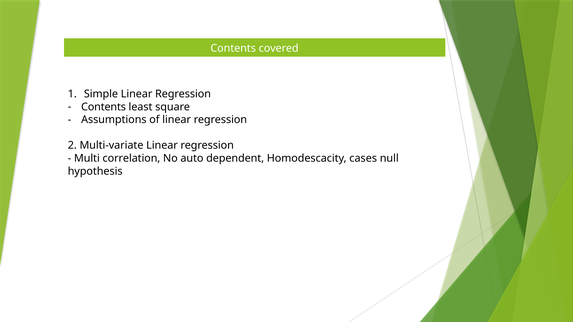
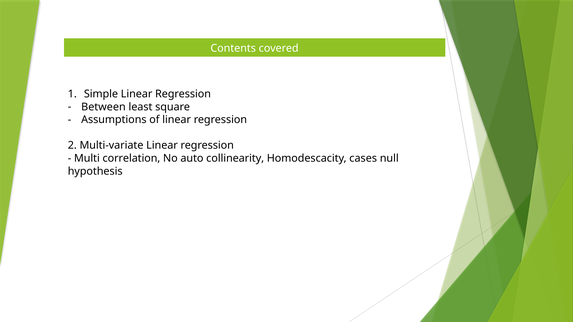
Contents at (104, 107): Contents -> Between
dependent: dependent -> collinearity
